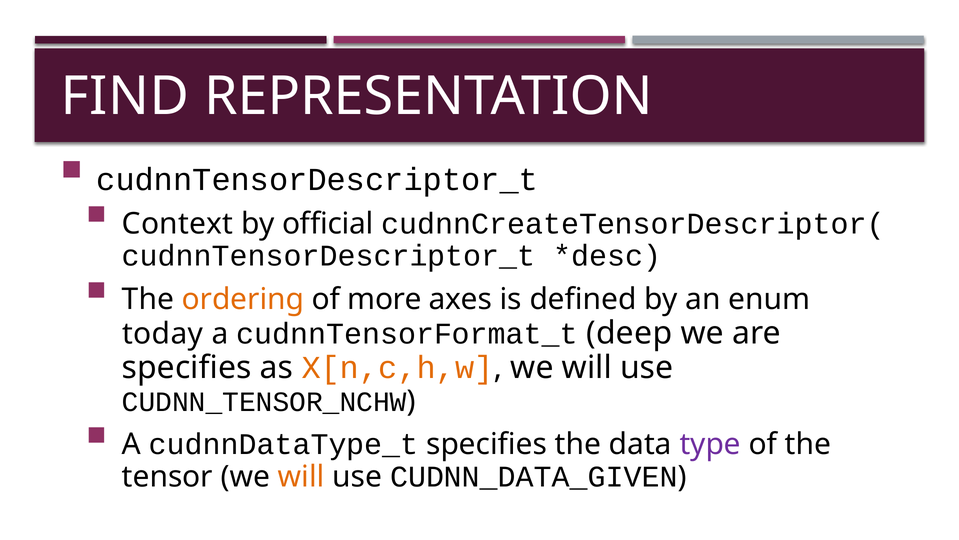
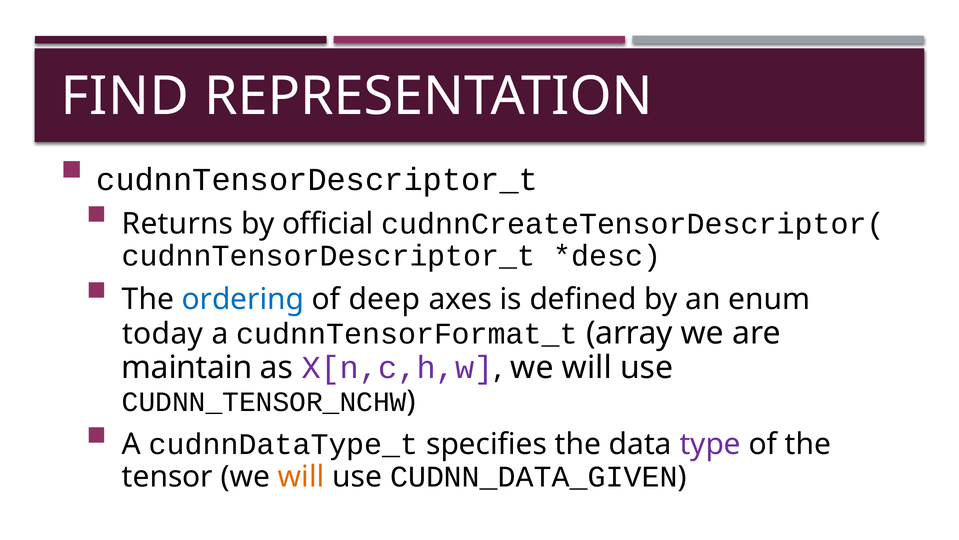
Context: Context -> Returns
ordering colour: orange -> blue
more: more -> deep
deep: deep -> array
specifies at (187, 368): specifies -> maintain
X[n,c,h,w colour: orange -> purple
